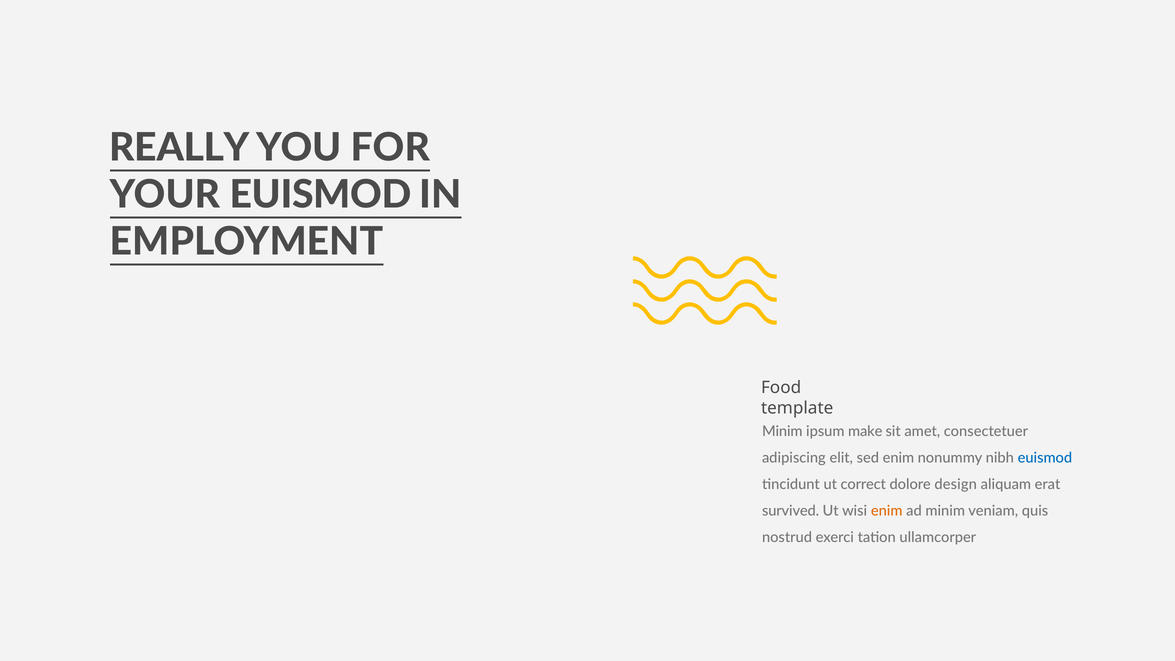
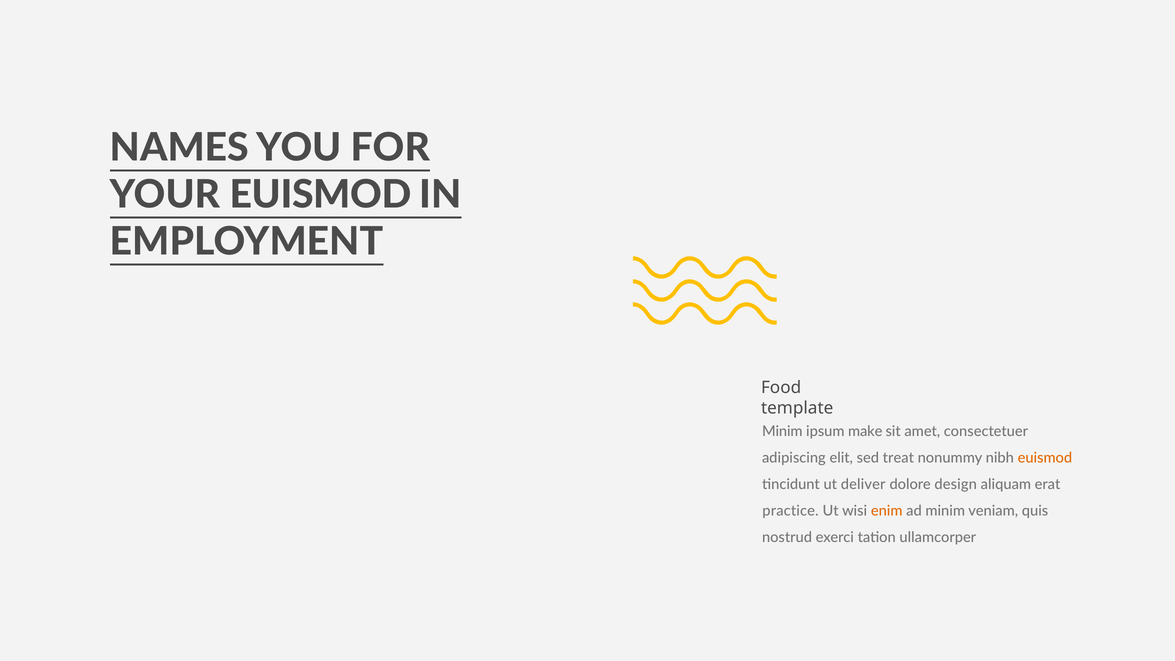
REALLY: REALLY -> NAMES
sed enim: enim -> treat
euismod at (1045, 458) colour: blue -> orange
correct: correct -> deliver
survived: survived -> practice
